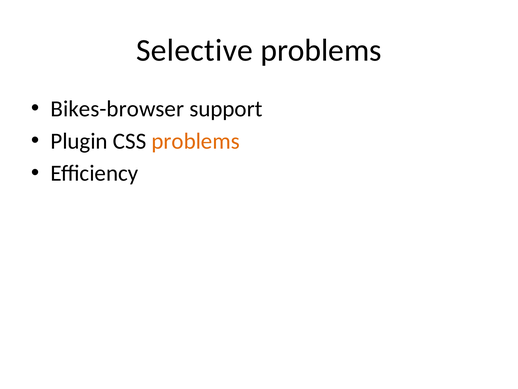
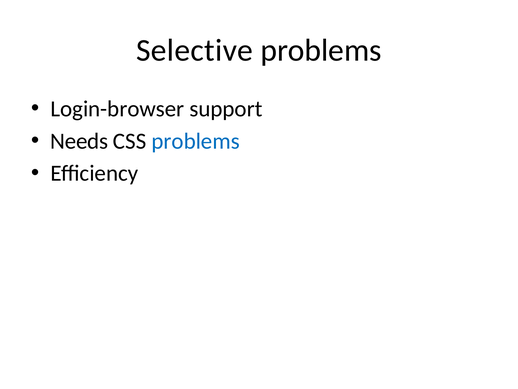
Bikes-browser: Bikes-browser -> Login-browser
Plugin: Plugin -> Needs
problems at (196, 141) colour: orange -> blue
